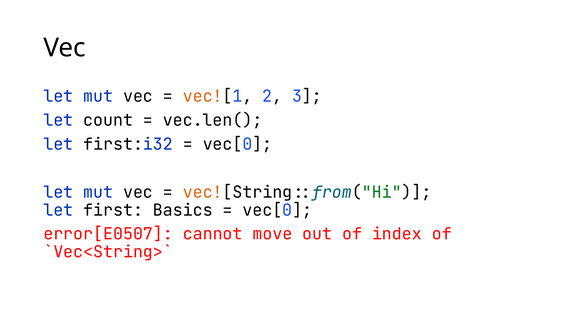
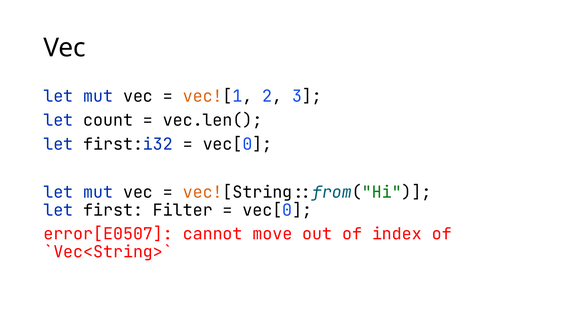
Basics: Basics -> Filter
